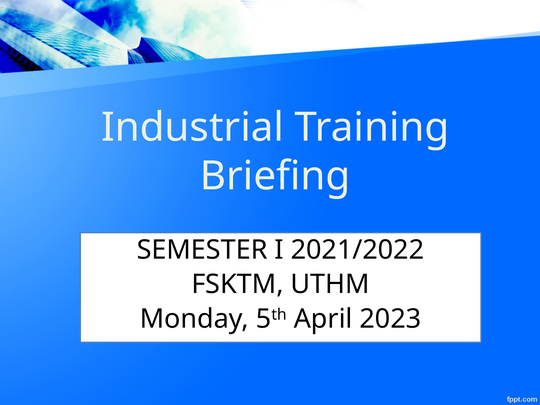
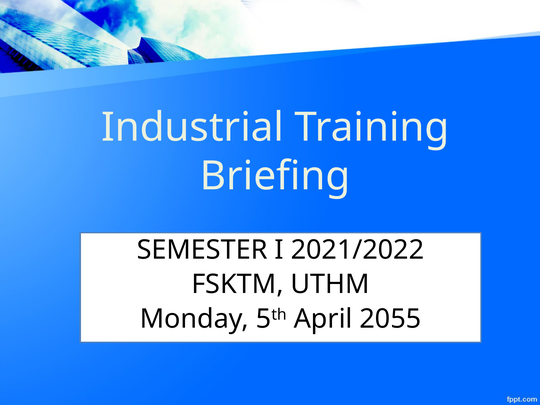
2023: 2023 -> 2055
